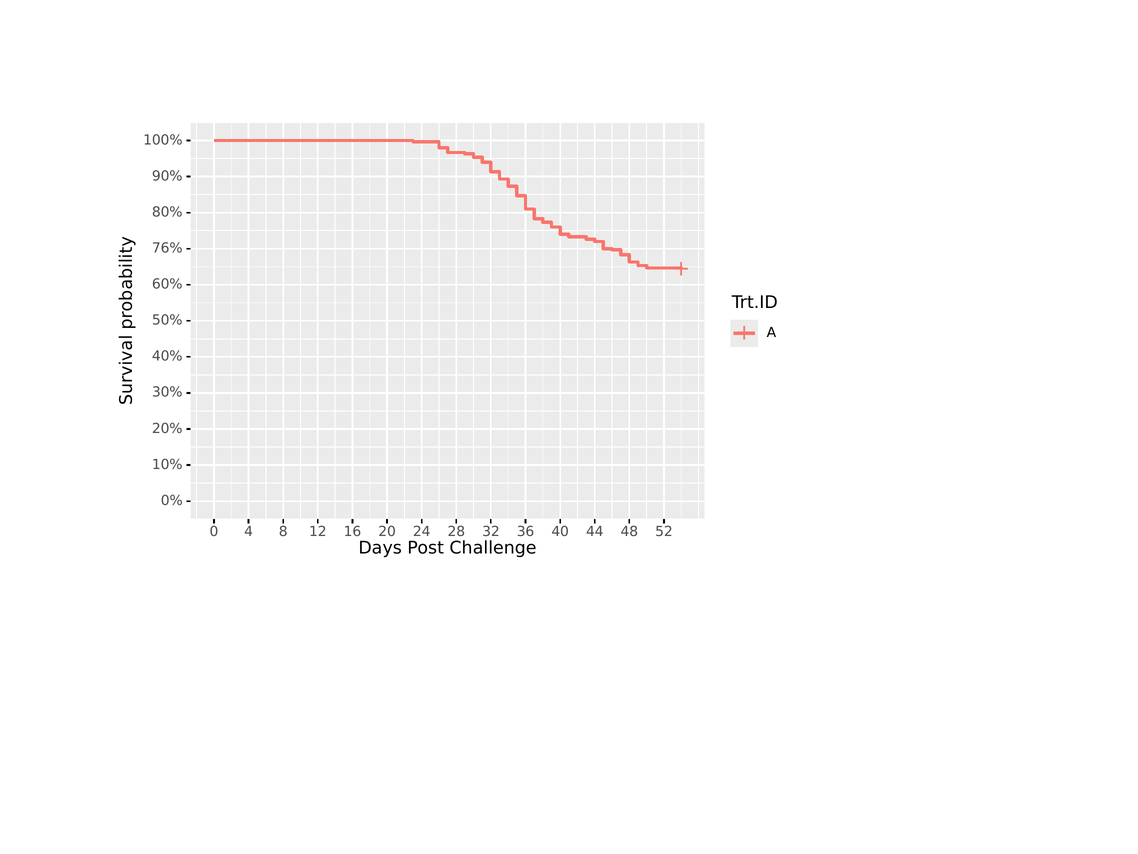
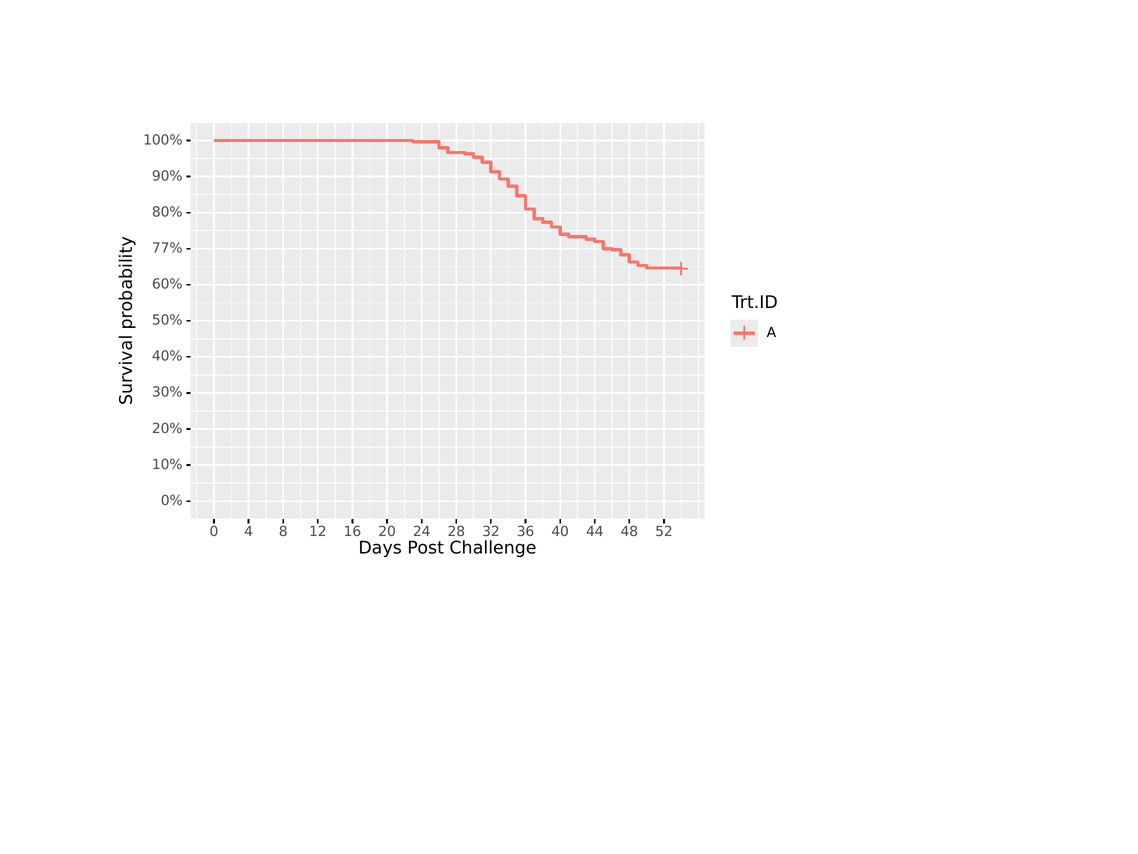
76%: 76% -> 77%
